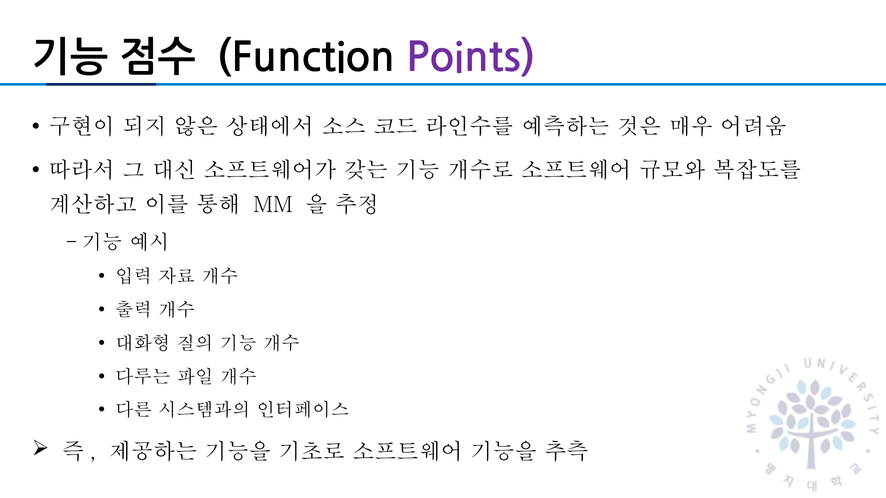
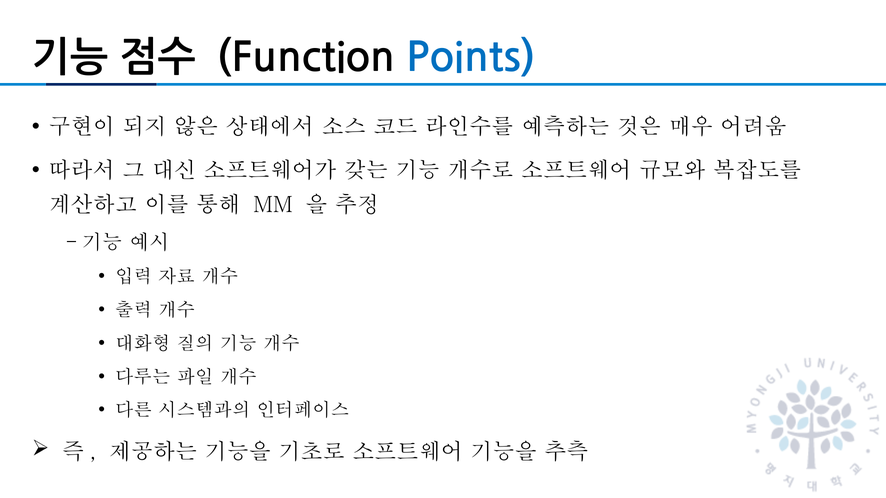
Points colour: purple -> blue
